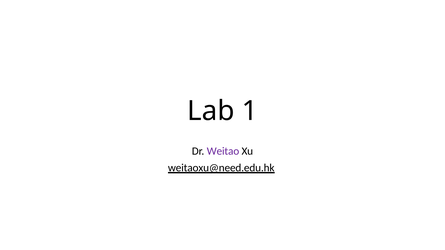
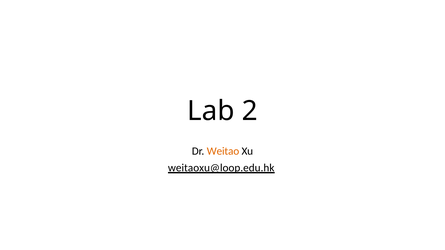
1: 1 -> 2
Weitao colour: purple -> orange
weitaoxu@need.edu.hk: weitaoxu@need.edu.hk -> weitaoxu@loop.edu.hk
